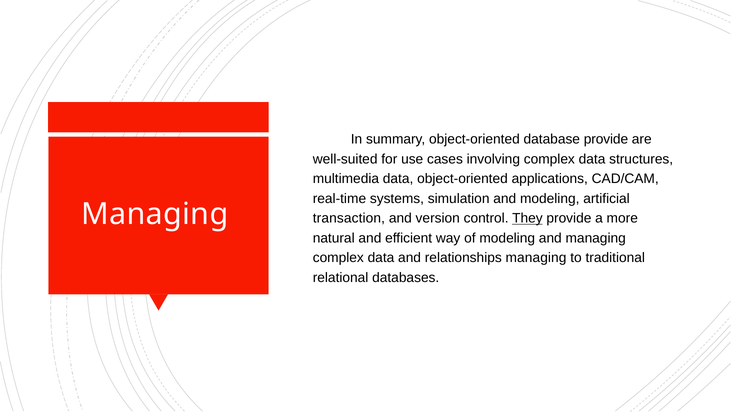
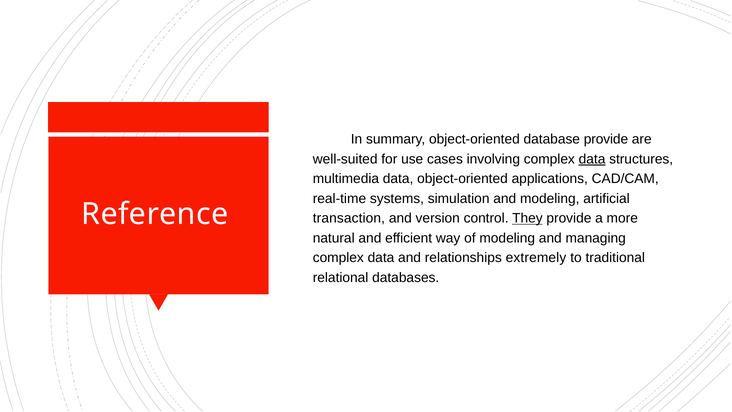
data at (592, 159) underline: none -> present
Managing at (155, 214): Managing -> Reference
relationships managing: managing -> extremely
